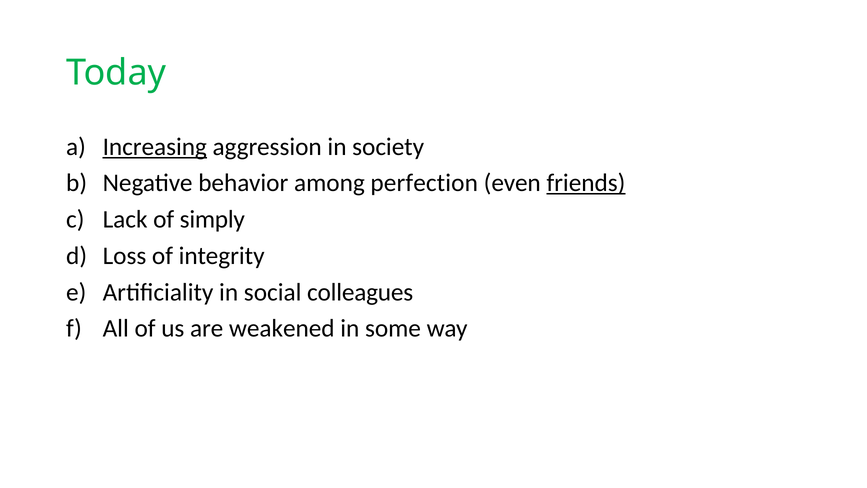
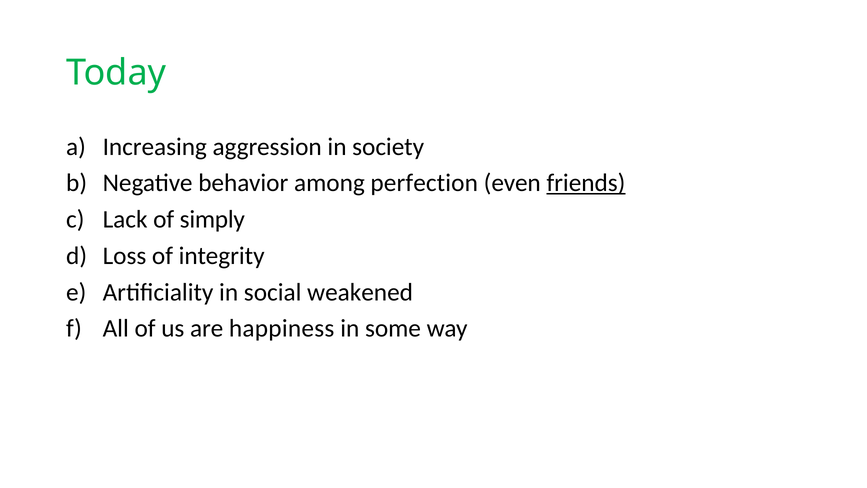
Increasing underline: present -> none
colleagues: colleagues -> weakened
weakened: weakened -> happiness
